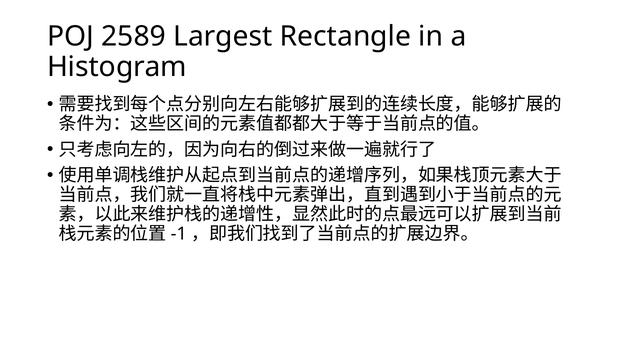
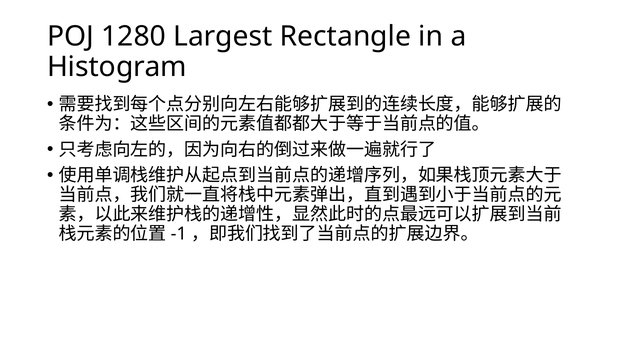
2589: 2589 -> 1280
